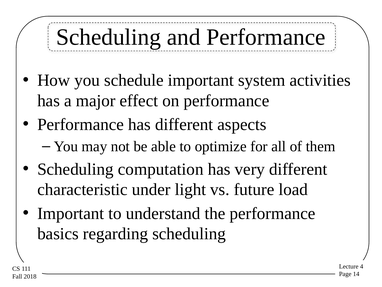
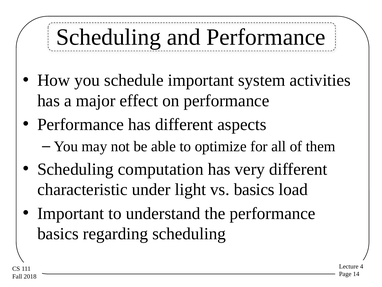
vs future: future -> basics
